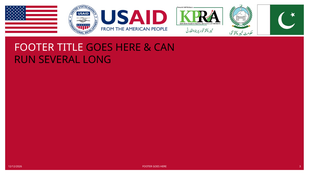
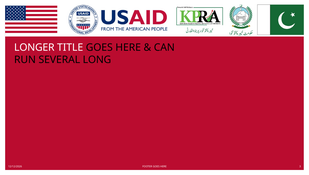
FOOTER at (34, 48): FOOTER -> LONGER
